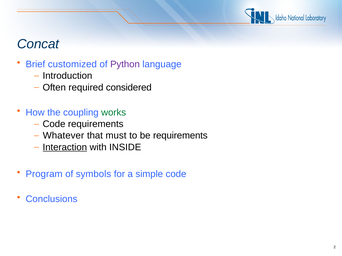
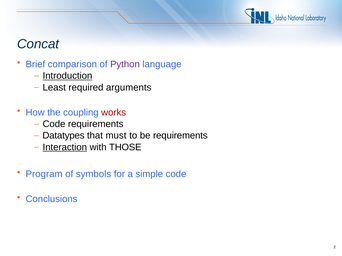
customized: customized -> comparison
Introduction underline: none -> present
Often: Often -> Least
considered: considered -> arguments
works colour: green -> red
Whatever: Whatever -> Datatypes
INSIDE: INSIDE -> THOSE
